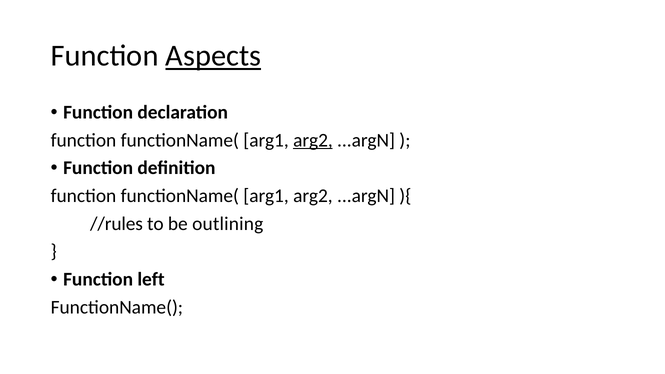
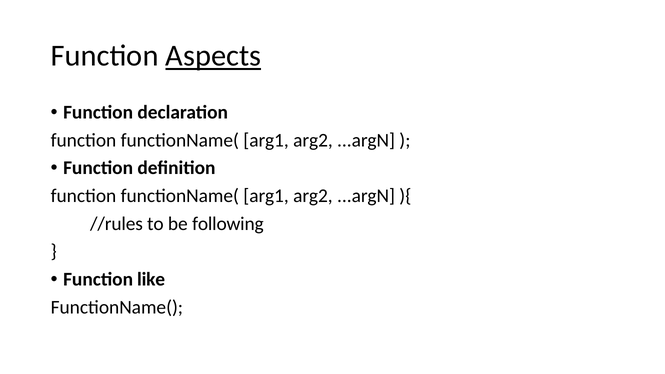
arg2 at (313, 140) underline: present -> none
outlining: outlining -> following
left: left -> like
